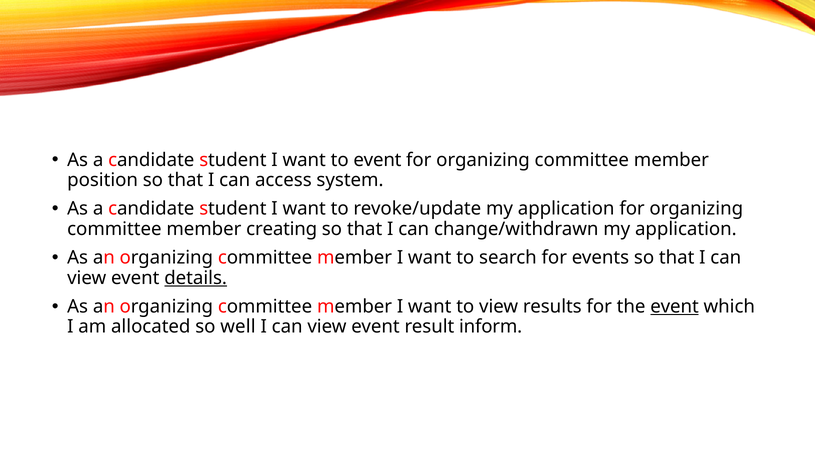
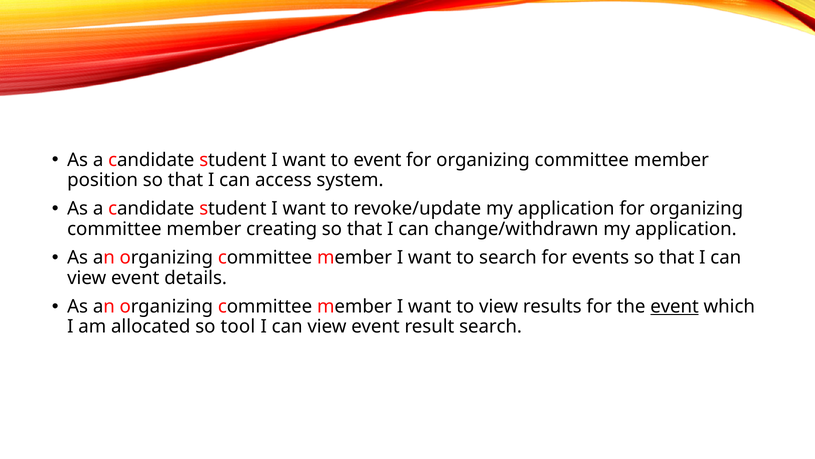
details underline: present -> none
well: well -> tool
result inform: inform -> search
